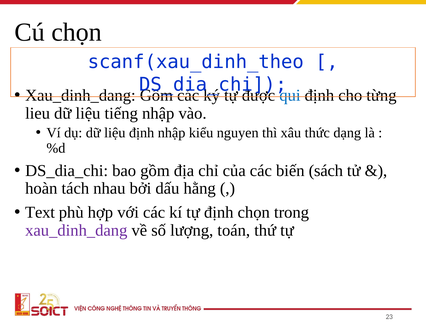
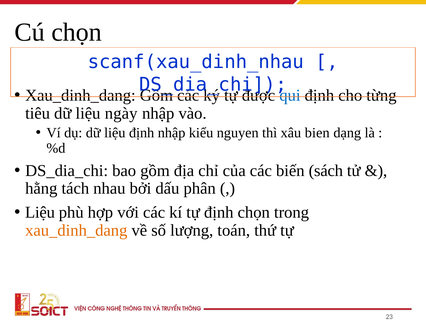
scanf(xau_dinh_theo: scanf(xau_dinh_theo -> scanf(xau_dinh_nhau
lieu: lieu -> tiêu
tiếng: tiếng -> ngày
thức: thức -> bien
hoàn: hoàn -> hằng
hằng: hằng -> phân
Text at (40, 212): Text -> Liệu
xau_dinh_dang at (76, 230) colour: purple -> orange
